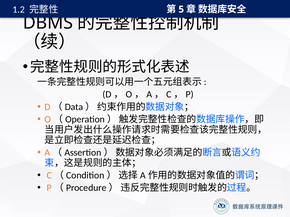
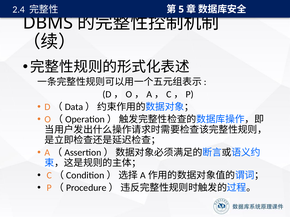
1.2: 1.2 -> 2.4
